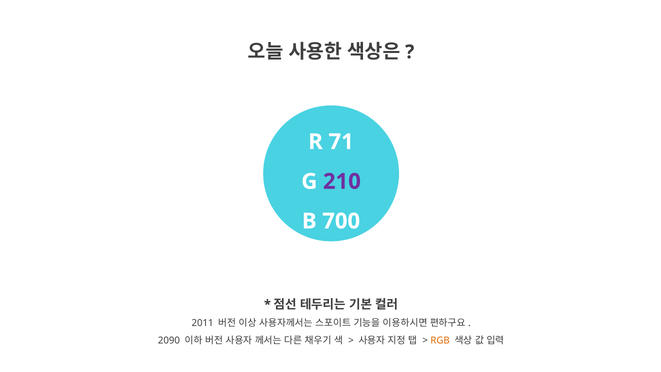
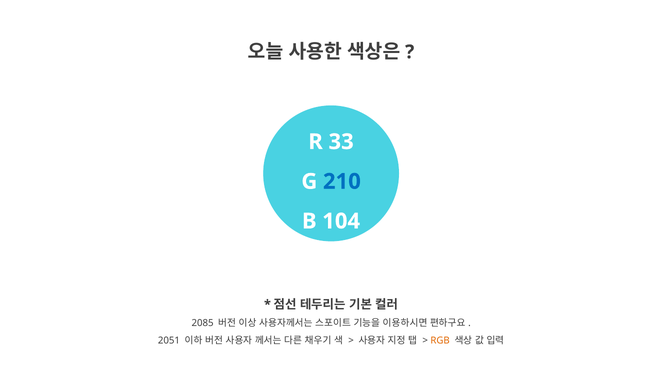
71: 71 -> 33
210 colour: purple -> blue
700: 700 -> 104
2011: 2011 -> 2085
2090: 2090 -> 2051
